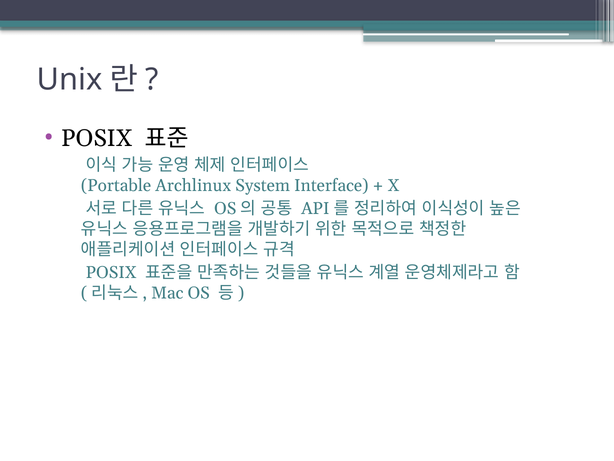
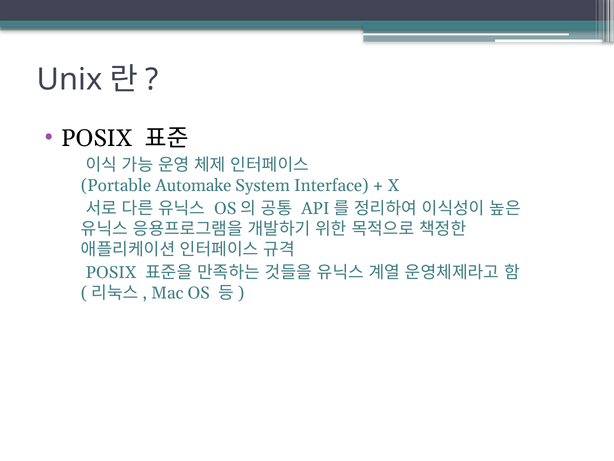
Archlinux: Archlinux -> Automake
